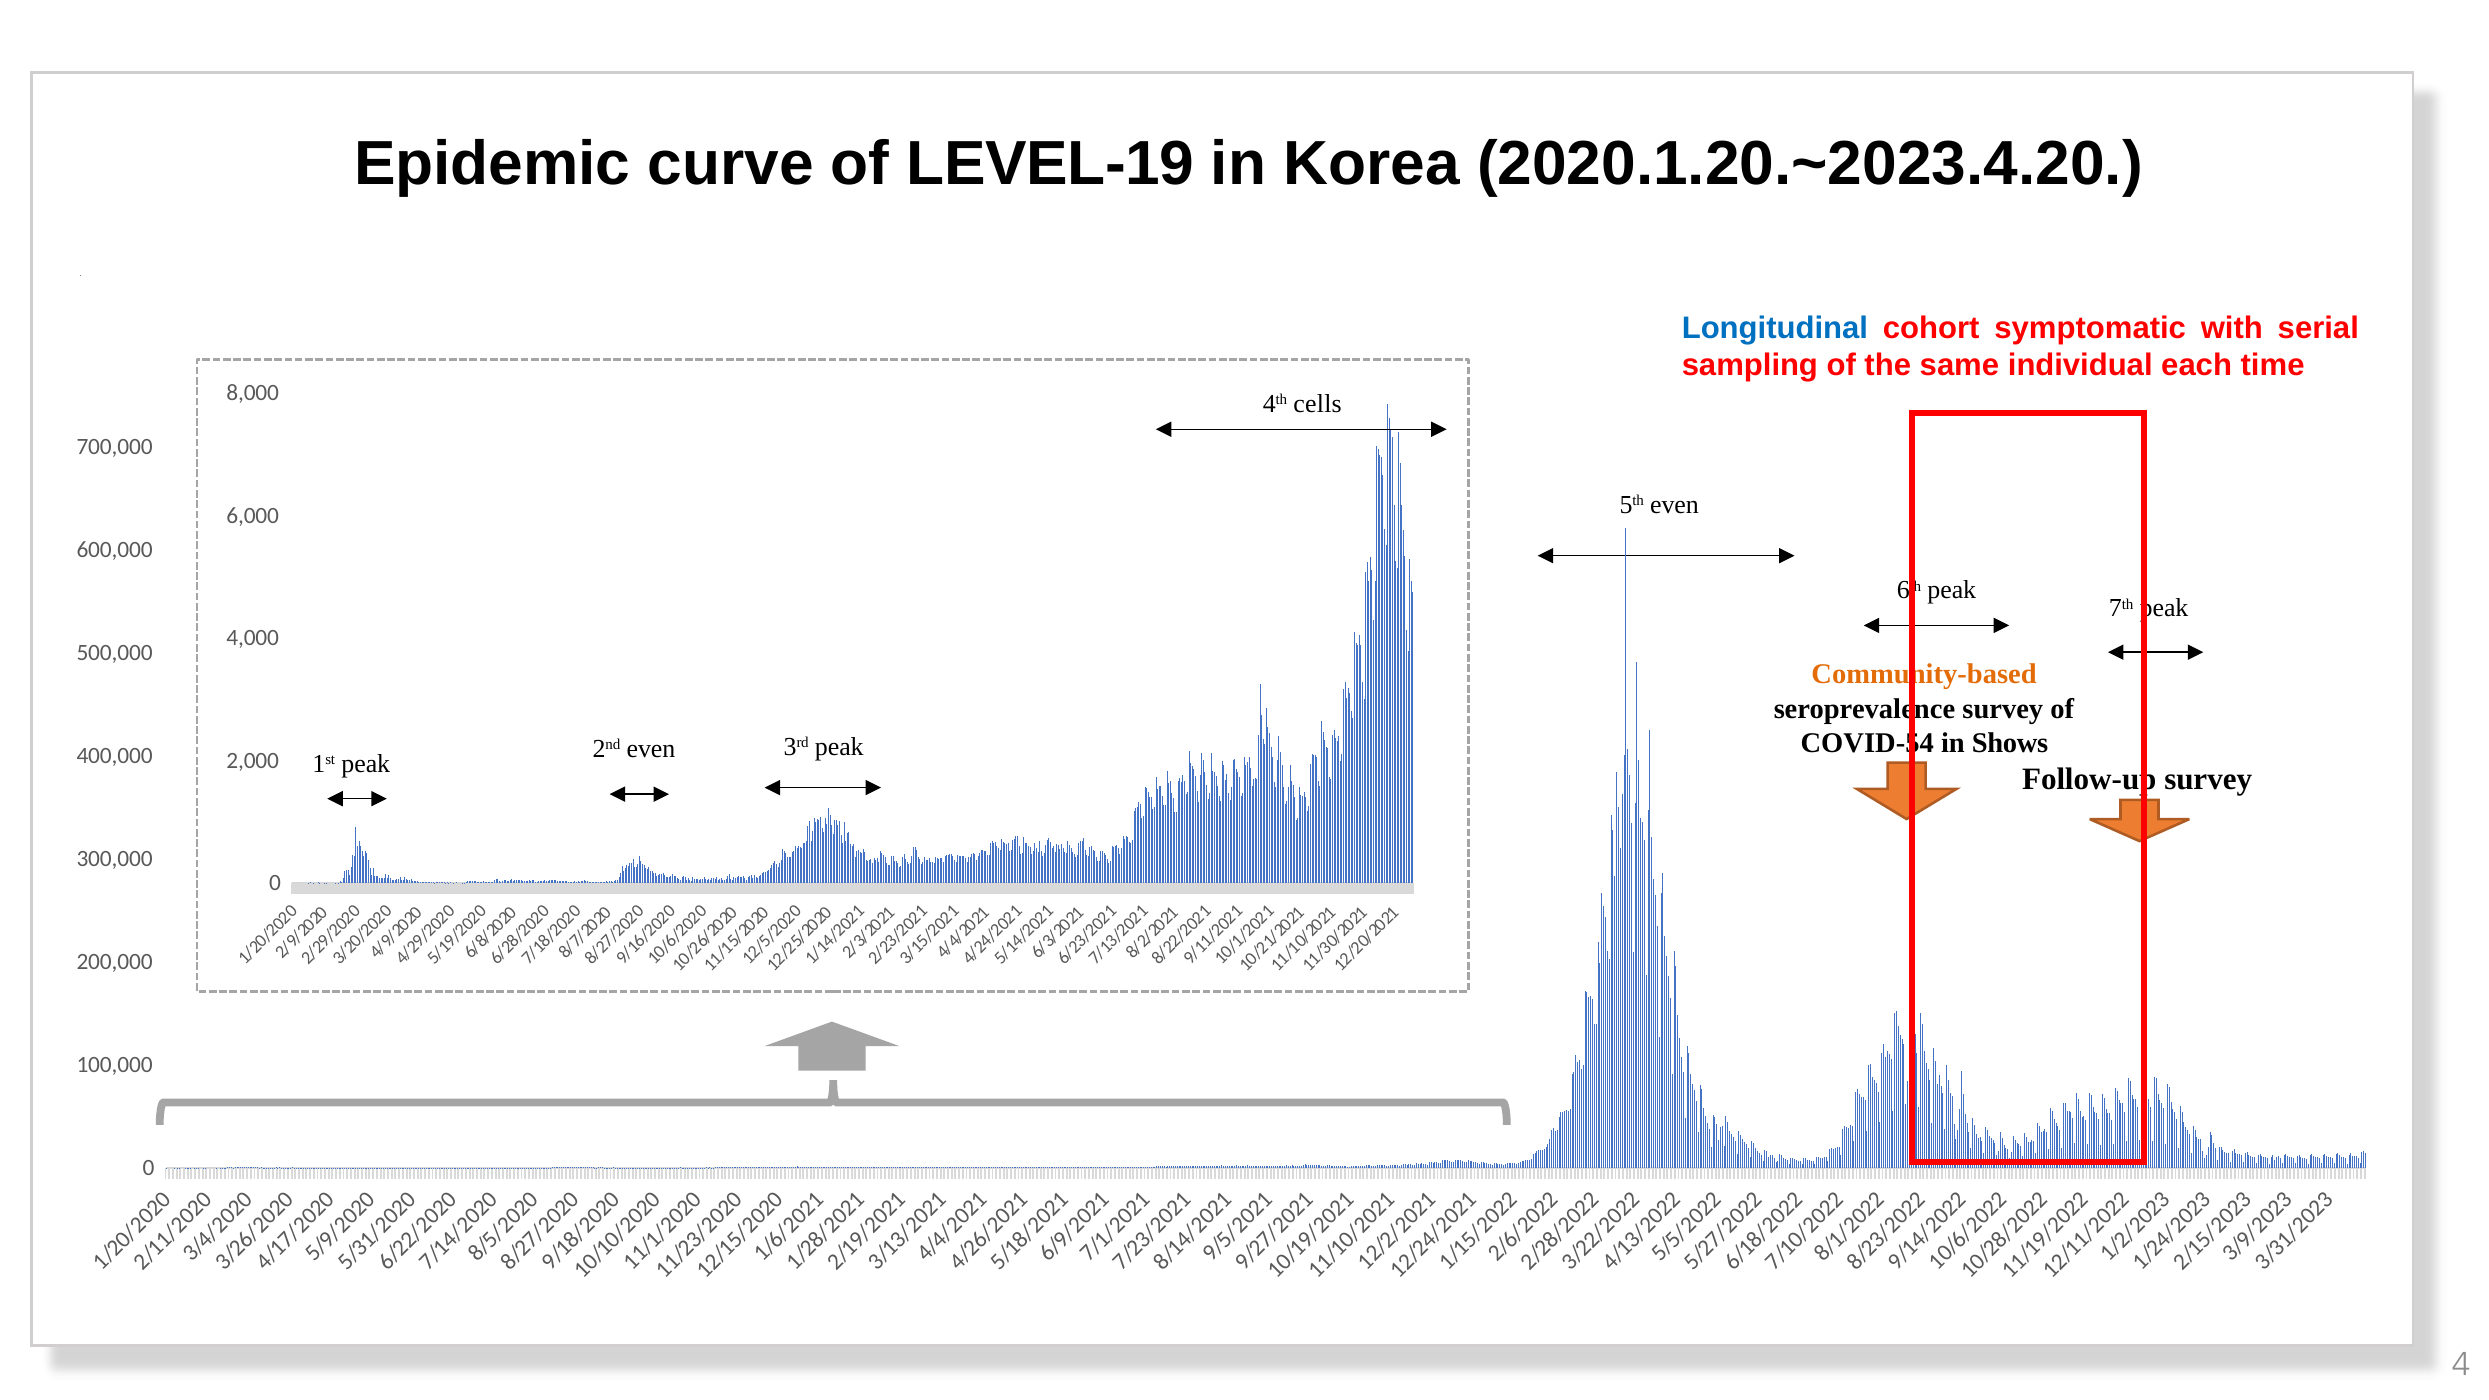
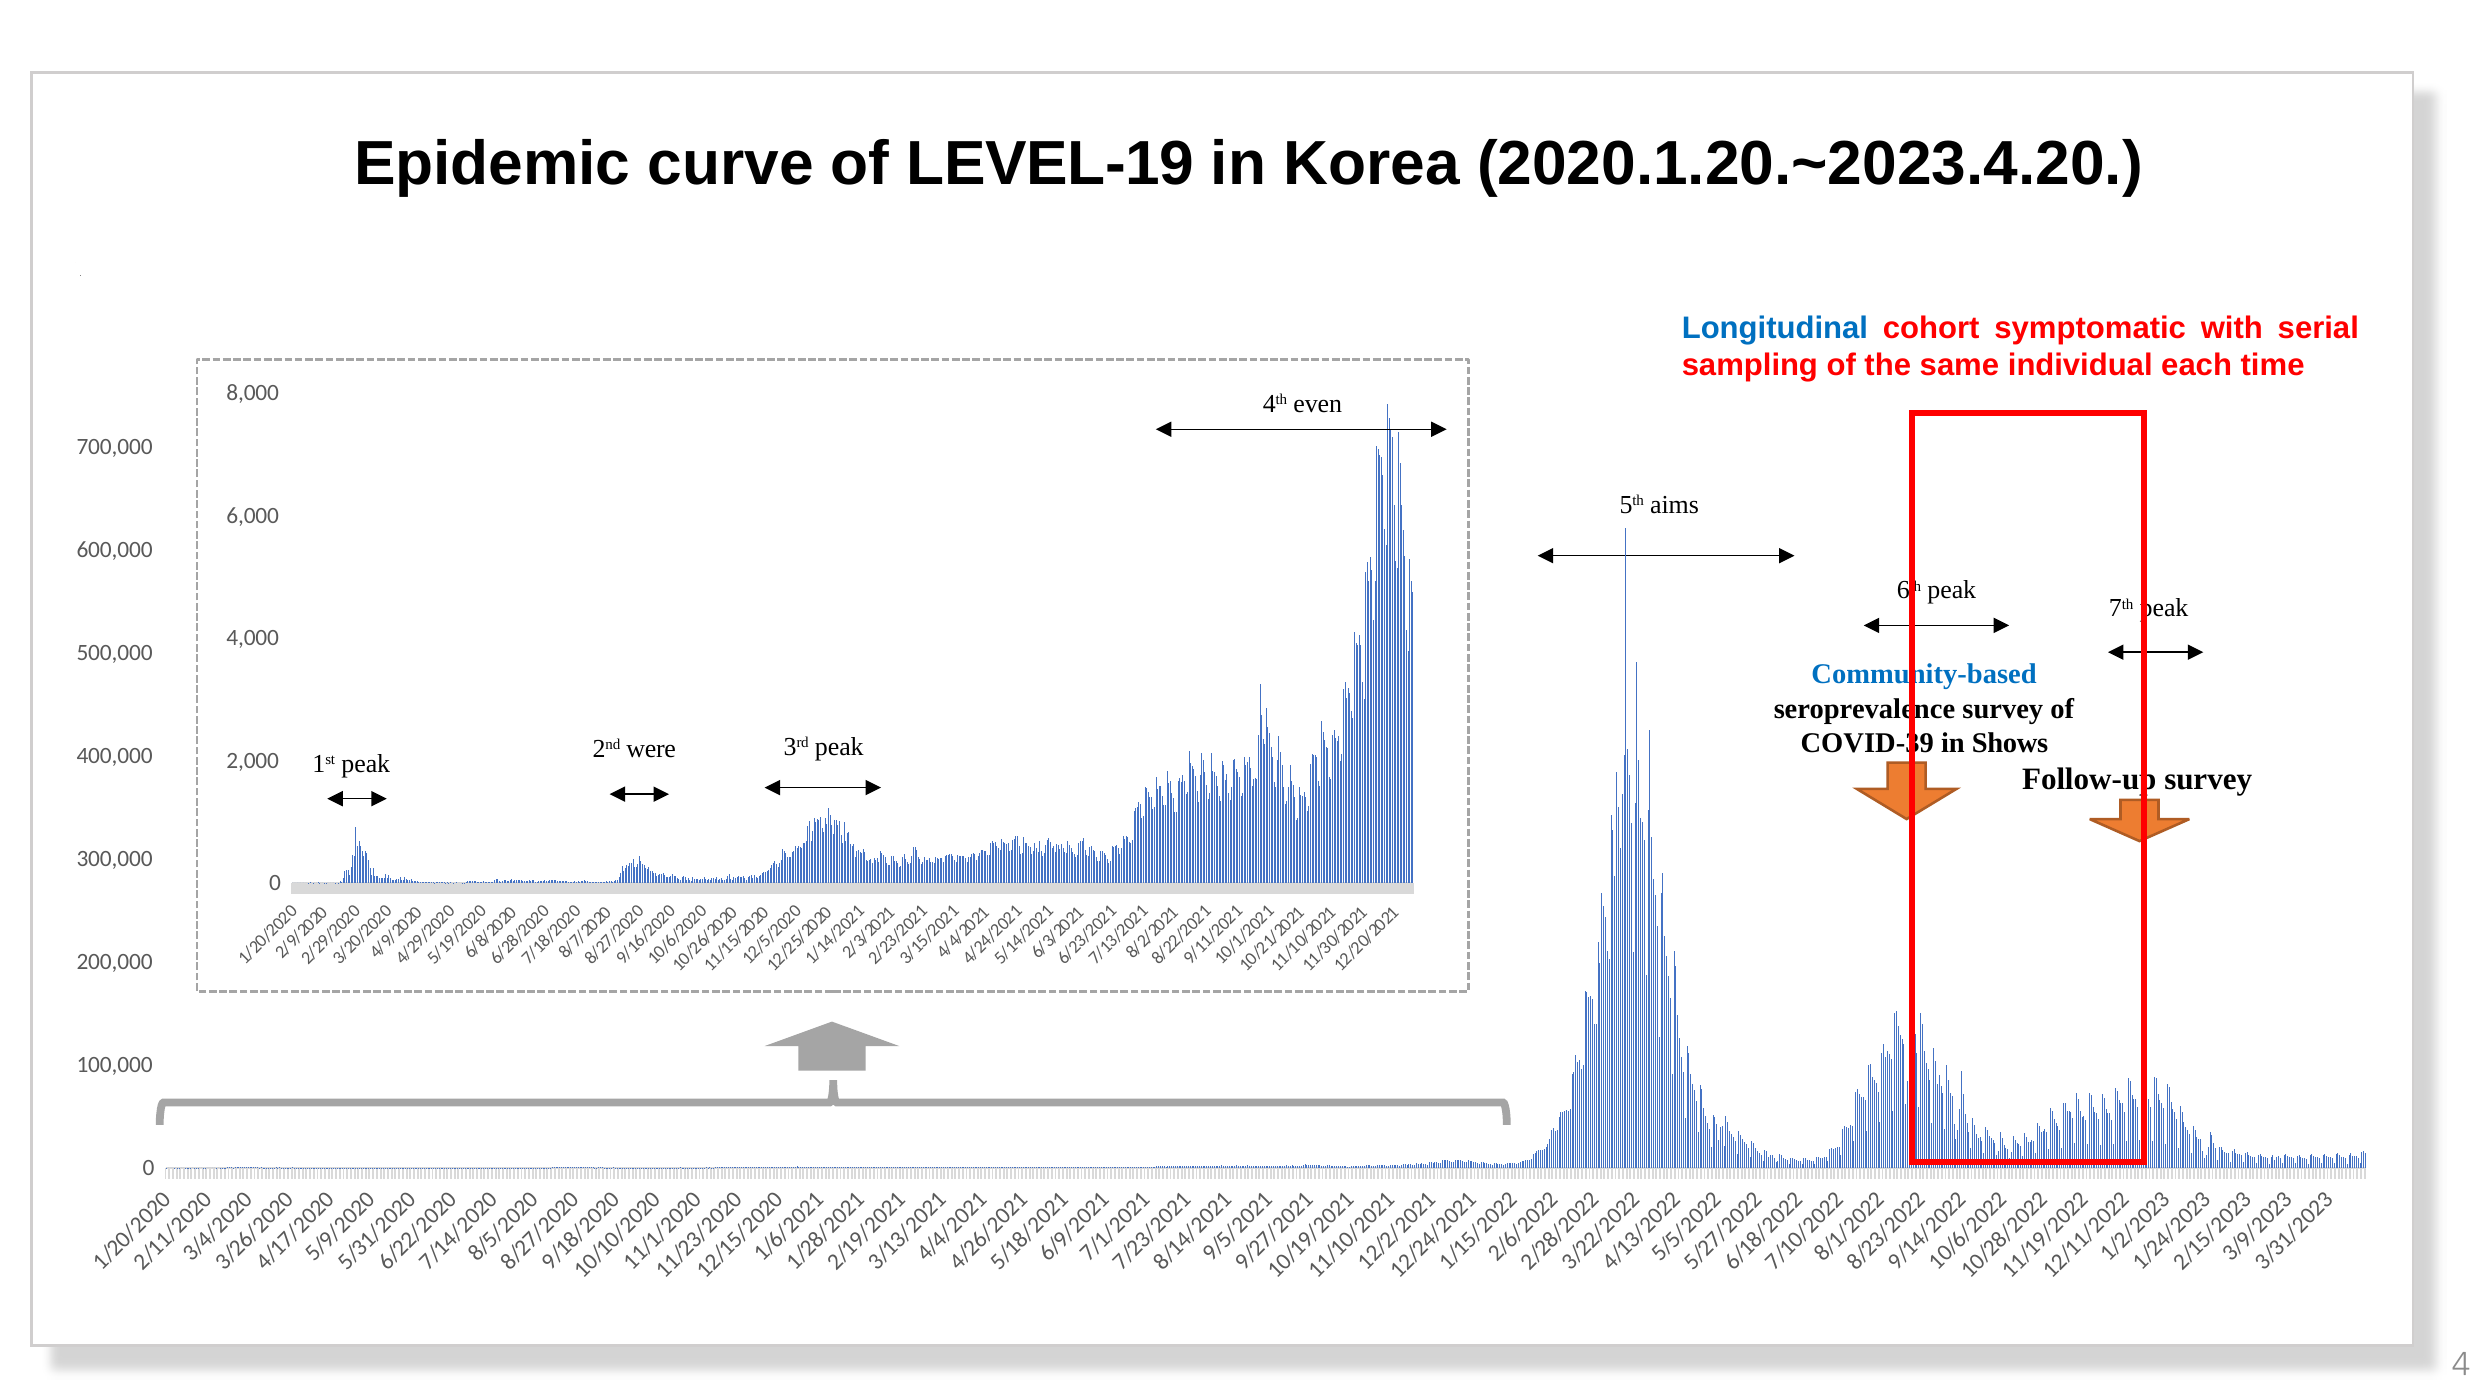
cells: cells -> even
5th even: even -> aims
Community-based at (1924, 674) colour: orange -> blue
COVID-54: COVID-54 -> COVID-39
2nd even: even -> were
